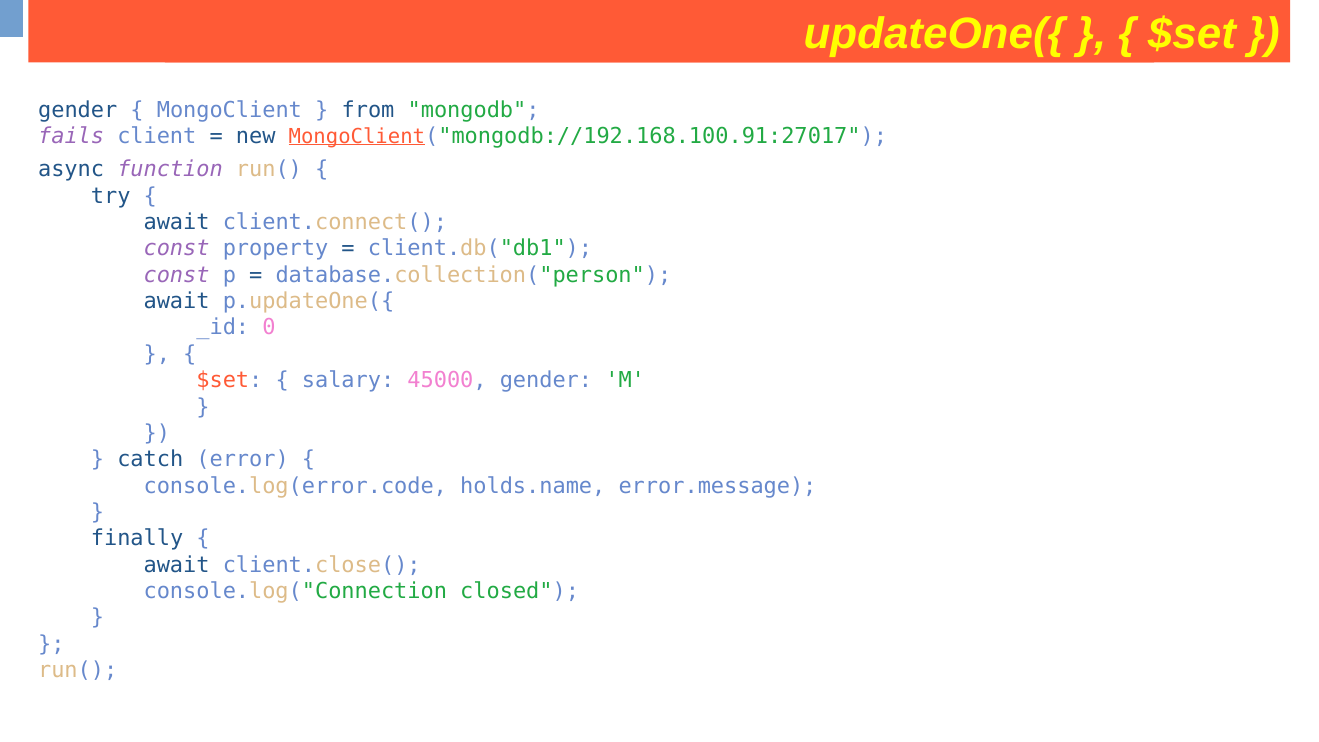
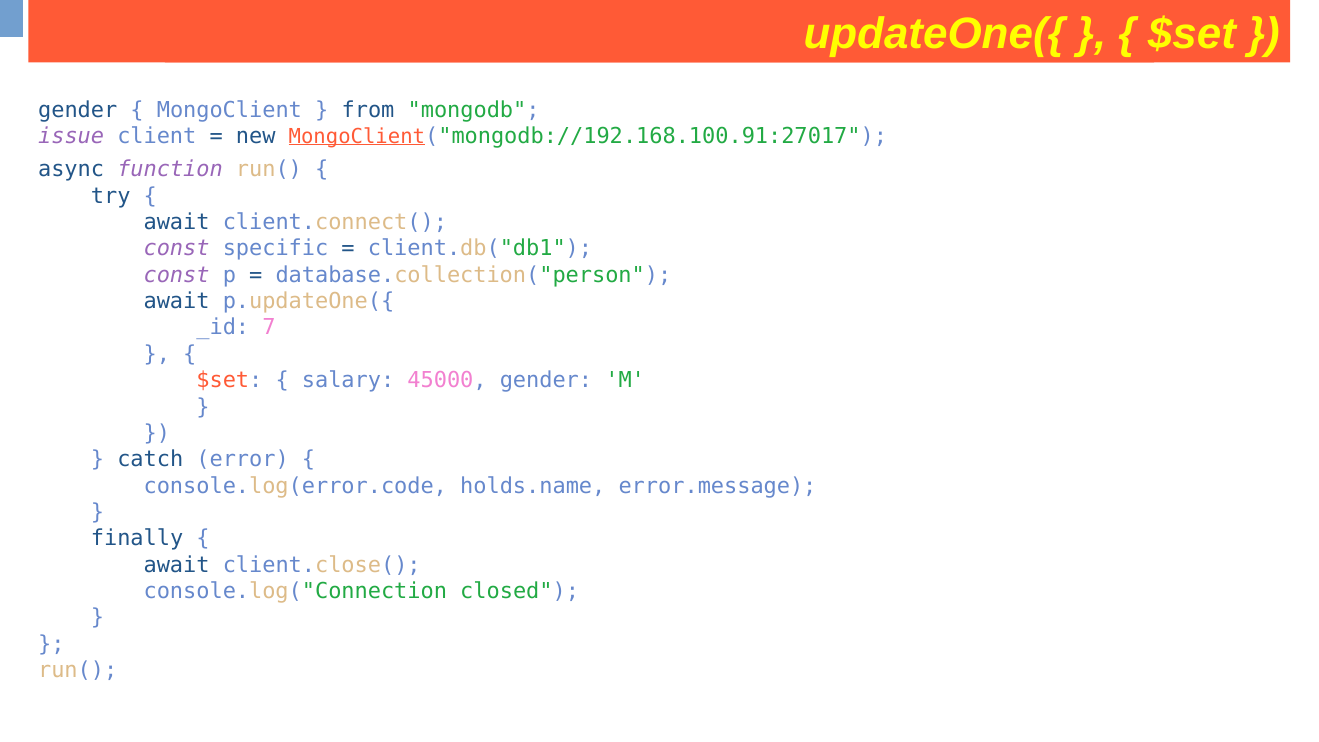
fails: fails -> issue
property: property -> specific
0: 0 -> 7
